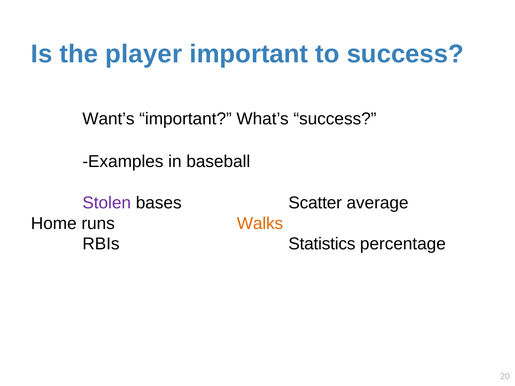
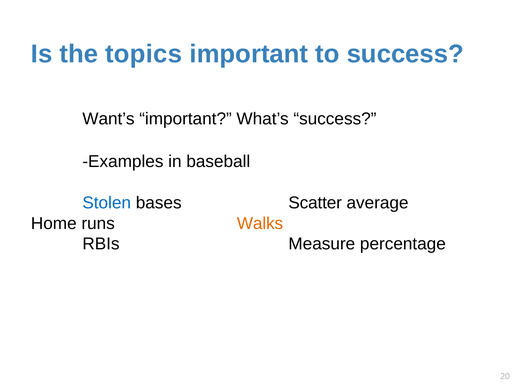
player: player -> topics
Stolen colour: purple -> blue
Statistics: Statistics -> Measure
